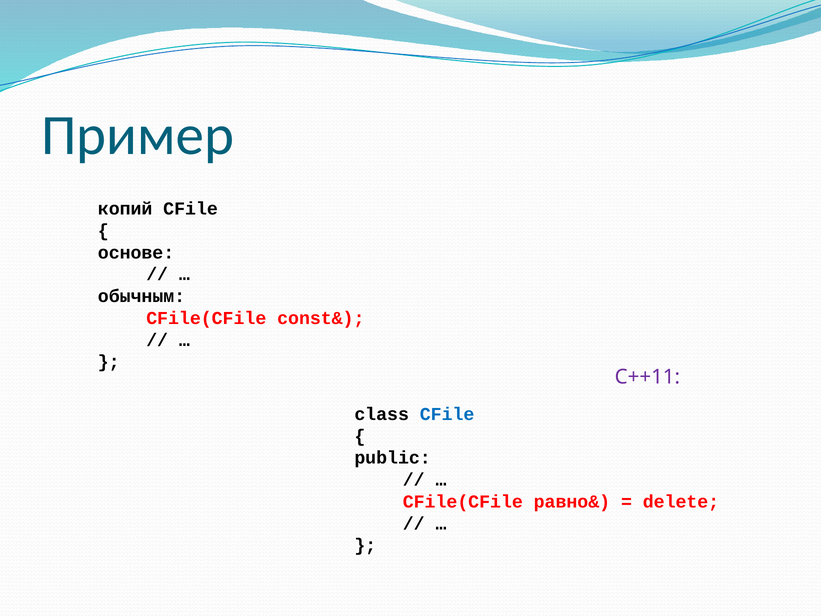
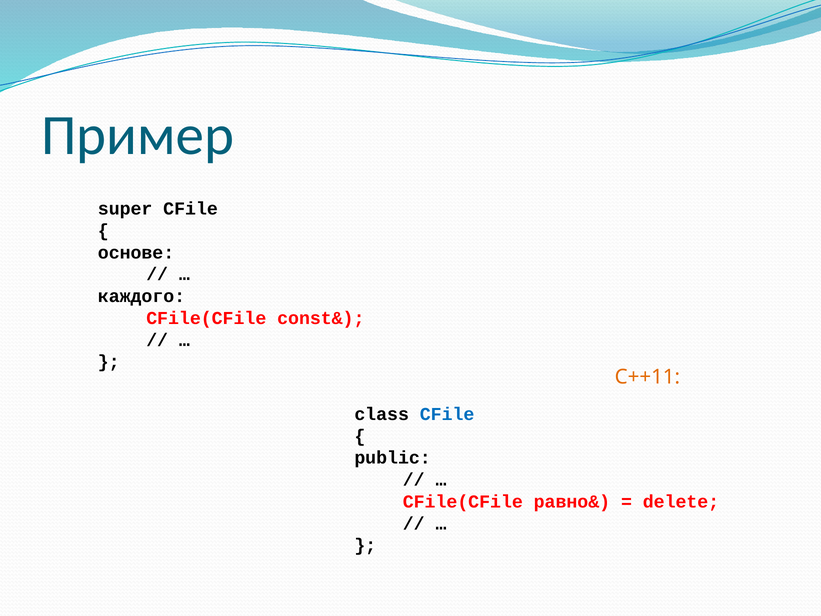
копий: копий -> super
обычным: обычным -> каждого
C++11 colour: purple -> orange
